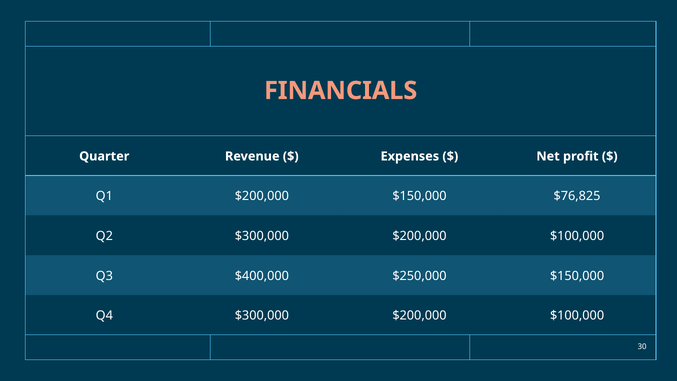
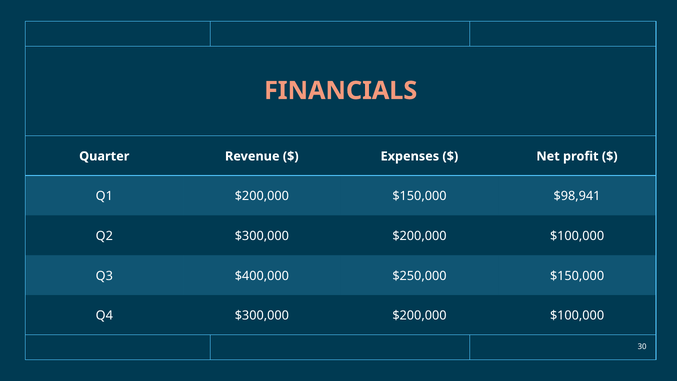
$76,825: $76,825 -> $98,941
